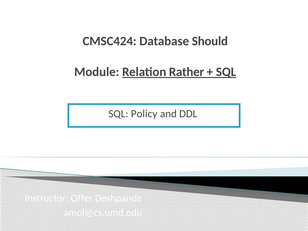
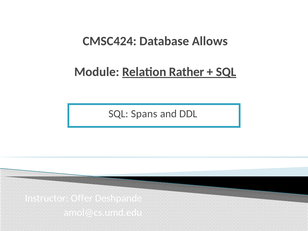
Should: Should -> Allows
Policy: Policy -> Spans
